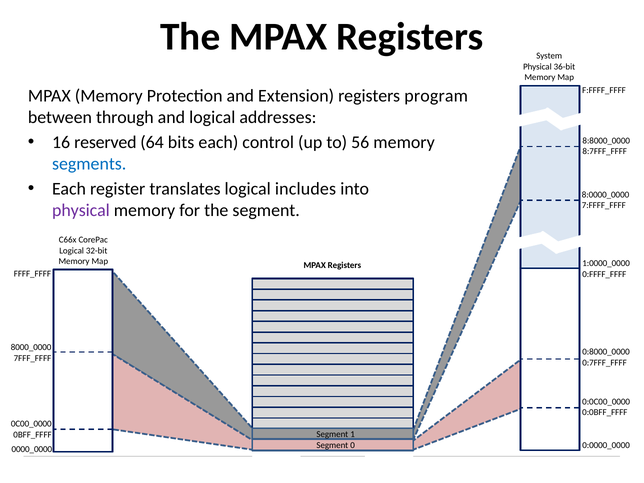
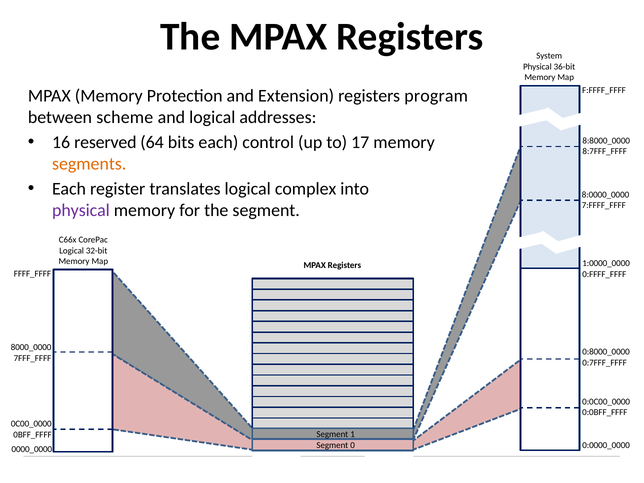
through: through -> scheme
56: 56 -> 17
segments colour: blue -> orange
includes: includes -> complex
